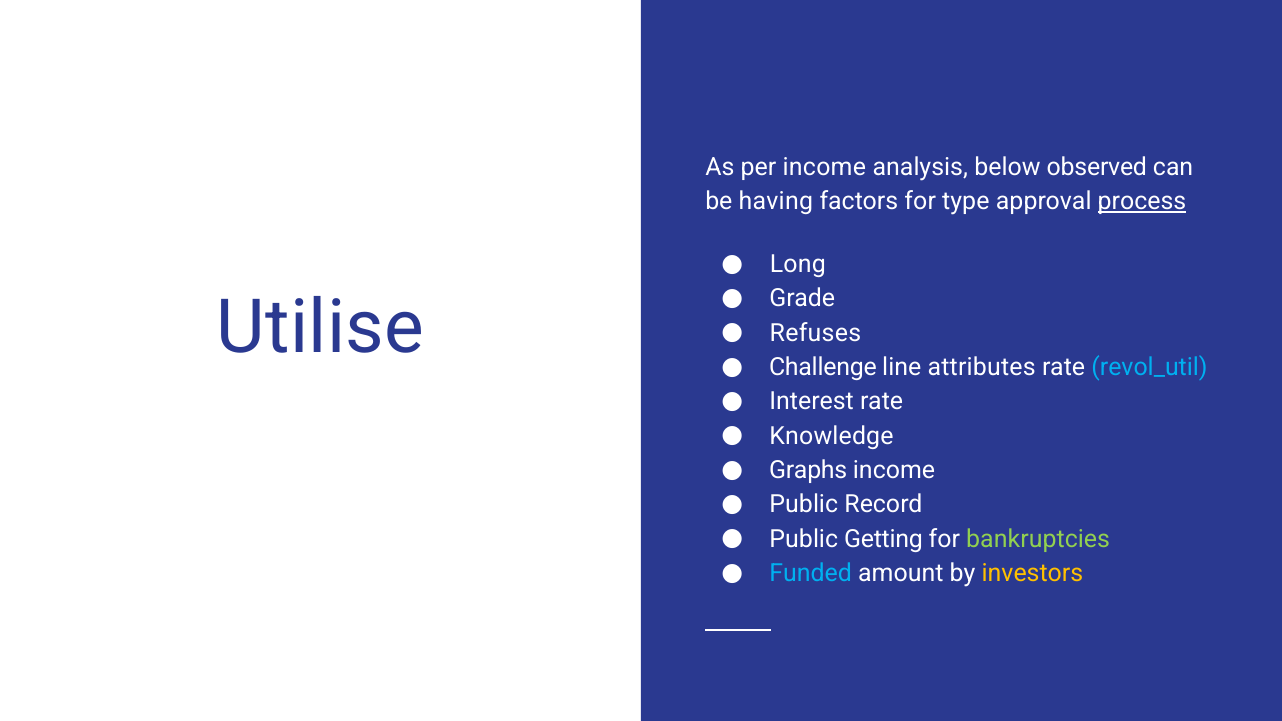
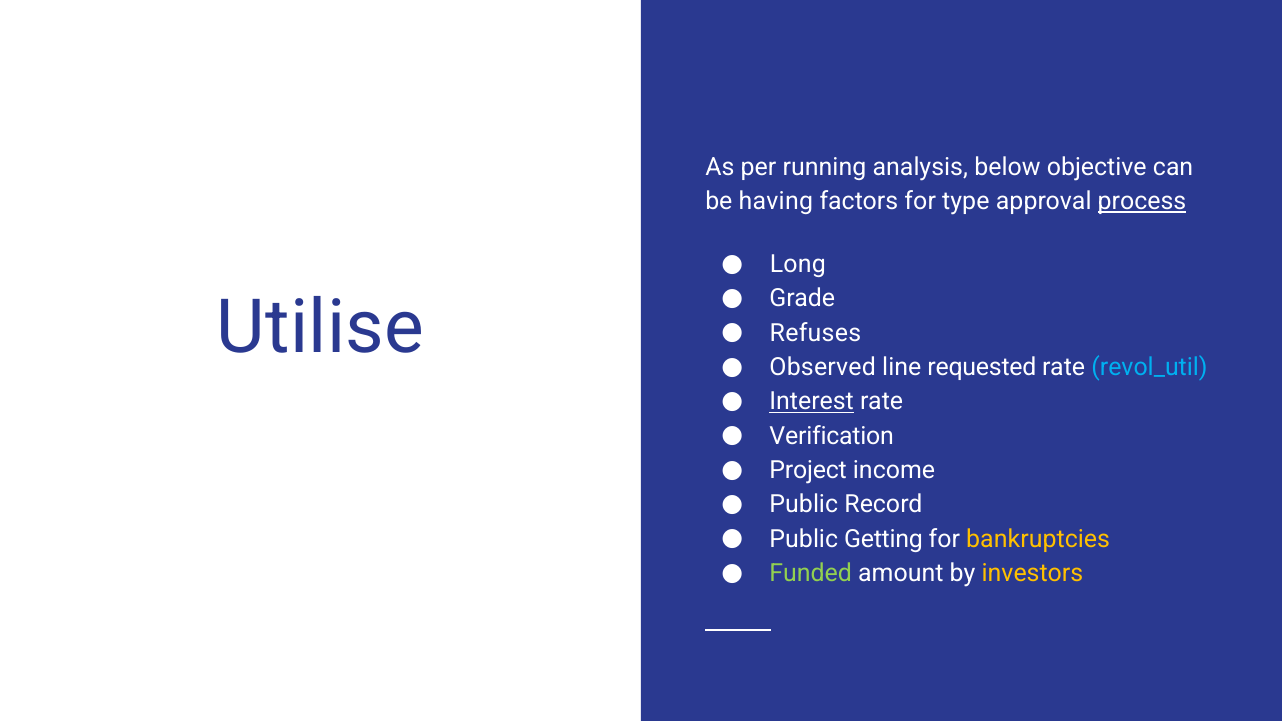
per income: income -> running
observed: observed -> objective
Challenge: Challenge -> Observed
attributes: attributes -> requested
Interest underline: none -> present
Knowledge: Knowledge -> Verification
Graphs: Graphs -> Project
bankruptcies colour: light green -> yellow
Funded colour: light blue -> light green
